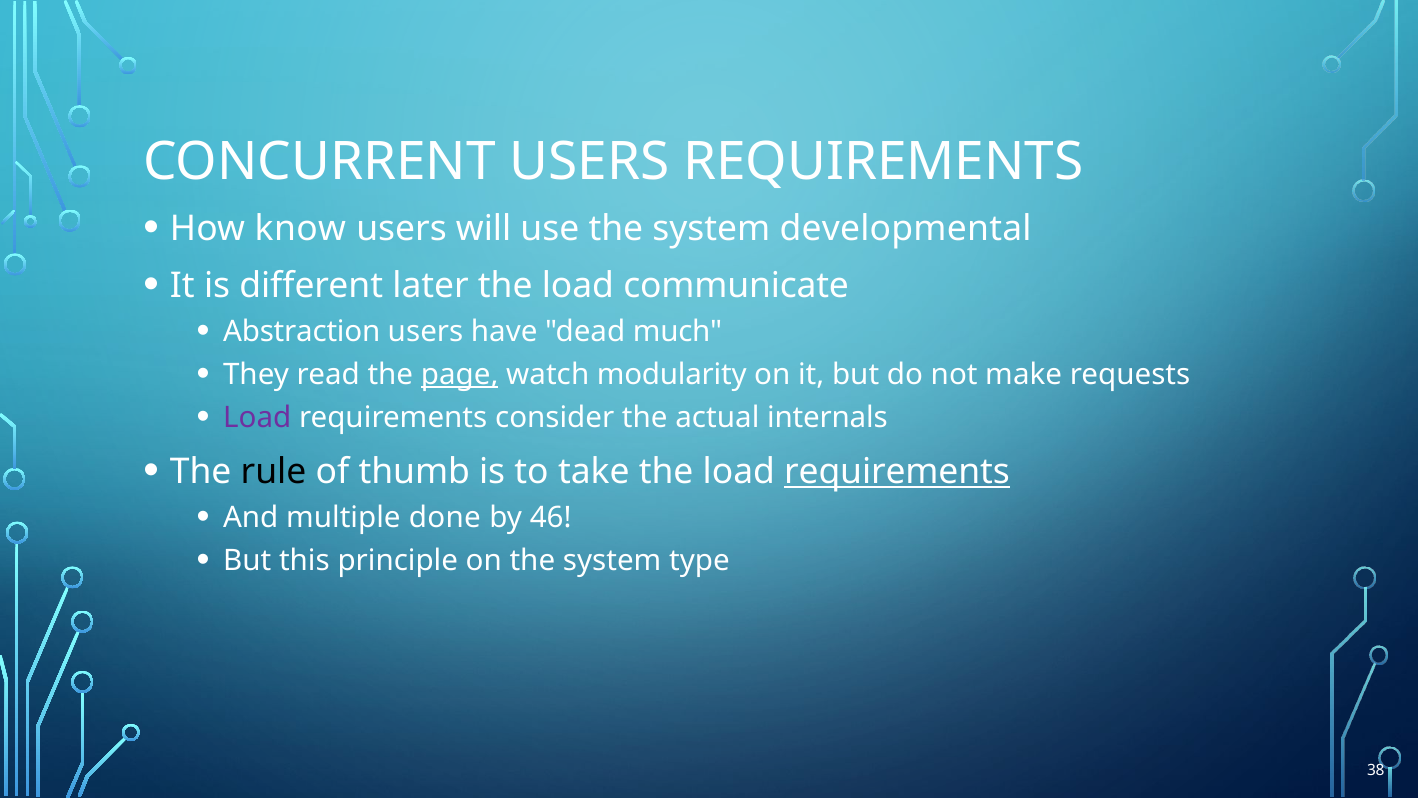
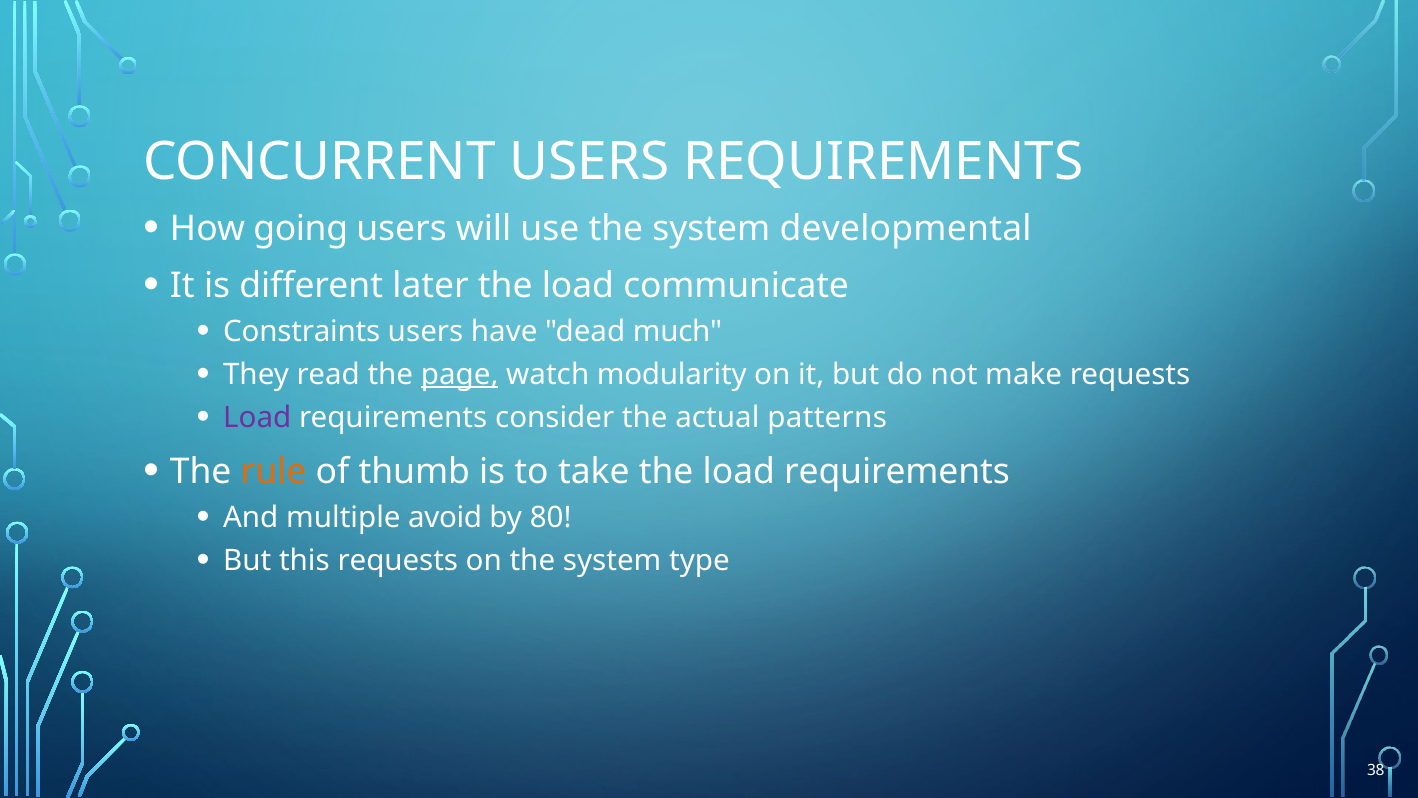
know: know -> going
Abstraction: Abstraction -> Constraints
internals: internals -> patterns
rule colour: black -> orange
requirements at (897, 472) underline: present -> none
done: done -> avoid
46: 46 -> 80
this principle: principle -> requests
